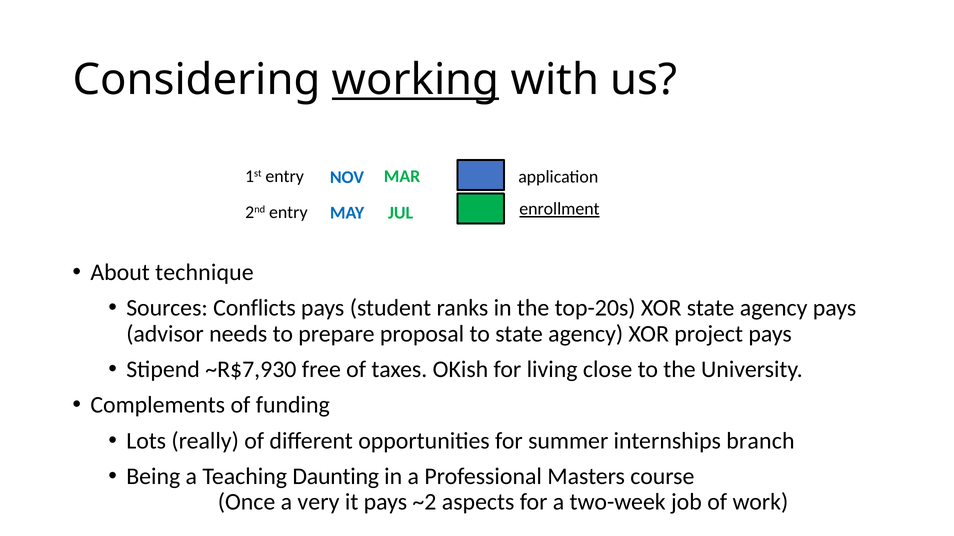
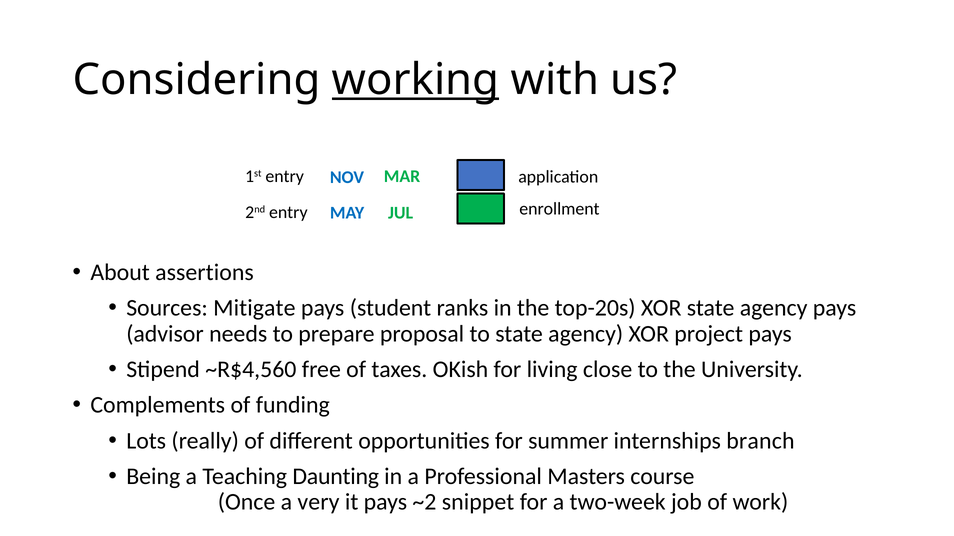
enrollment underline: present -> none
technique: technique -> assertions
Conflicts: Conflicts -> Mitigate
~R$7,930: ~R$7,930 -> ~R$4,560
aspects: aspects -> snippet
